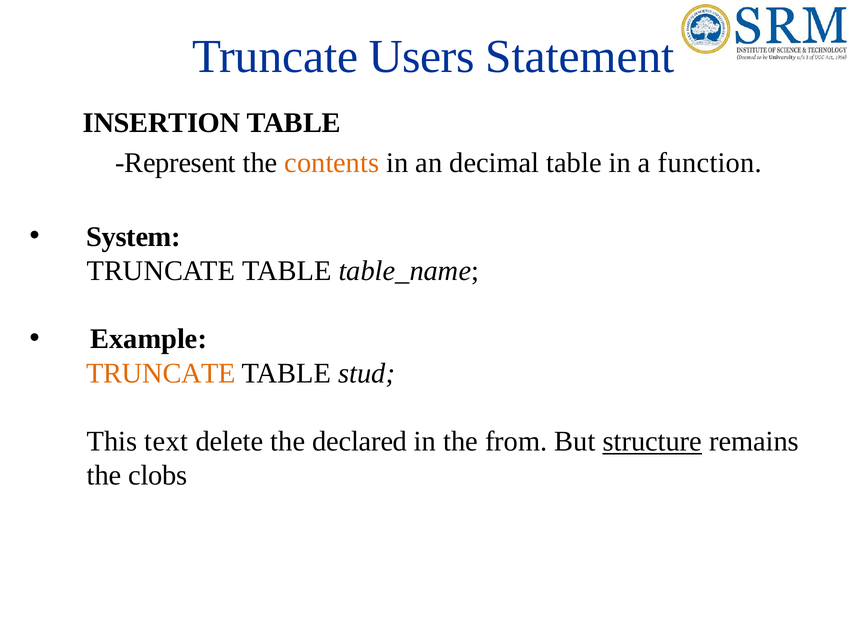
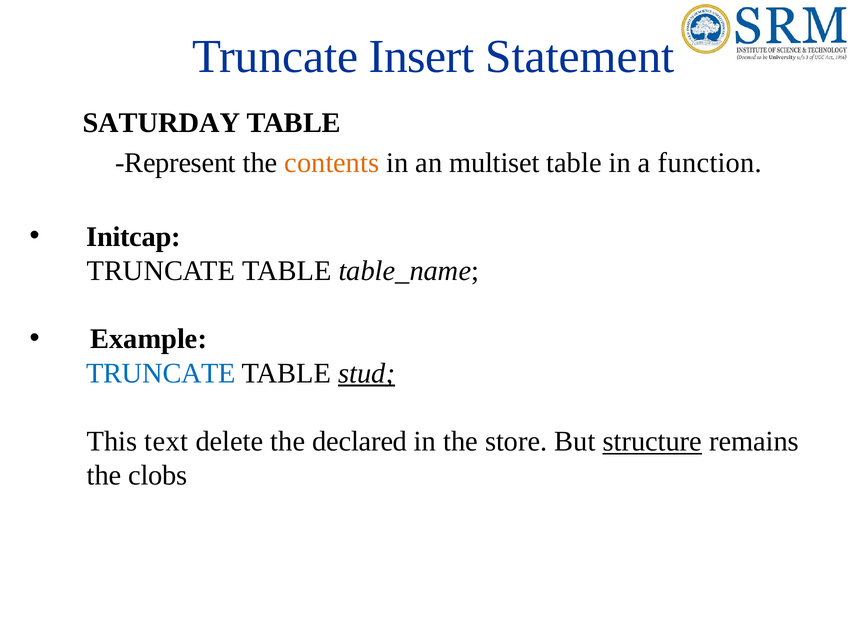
Users: Users -> Insert
INSERTION: INSERTION -> SATURDAY
decimal: decimal -> multiset
System: System -> Initcap
TRUNCATE at (161, 373) colour: orange -> blue
stud underline: none -> present
from: from -> store
